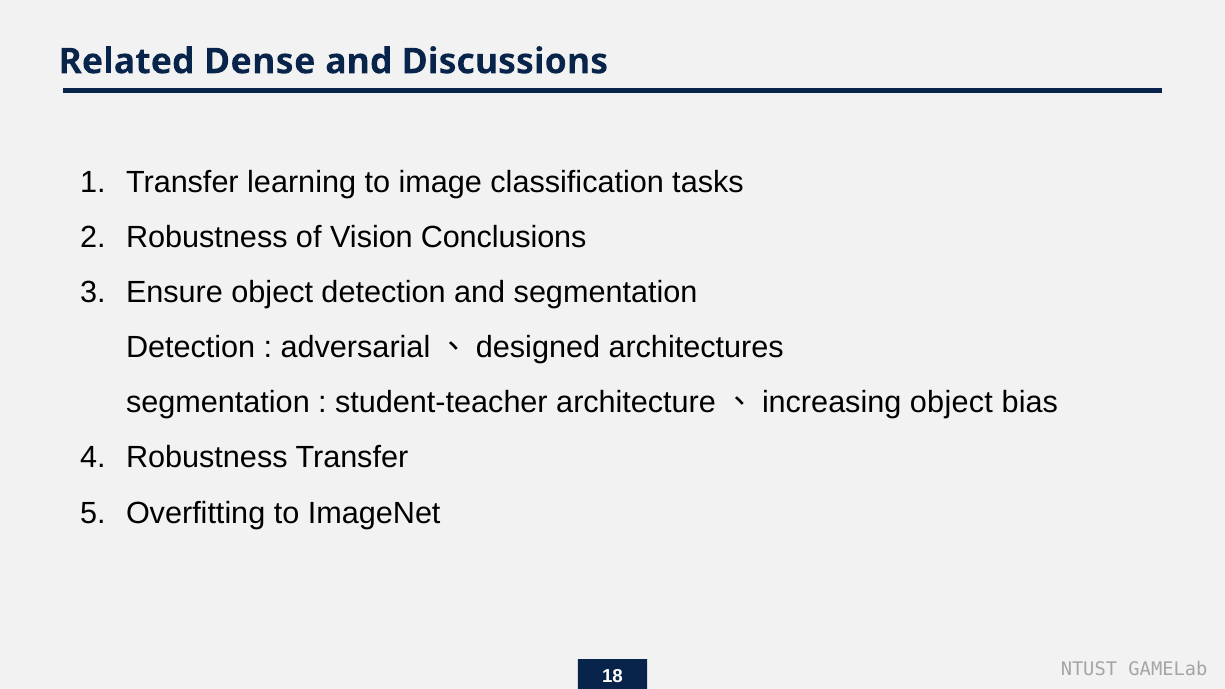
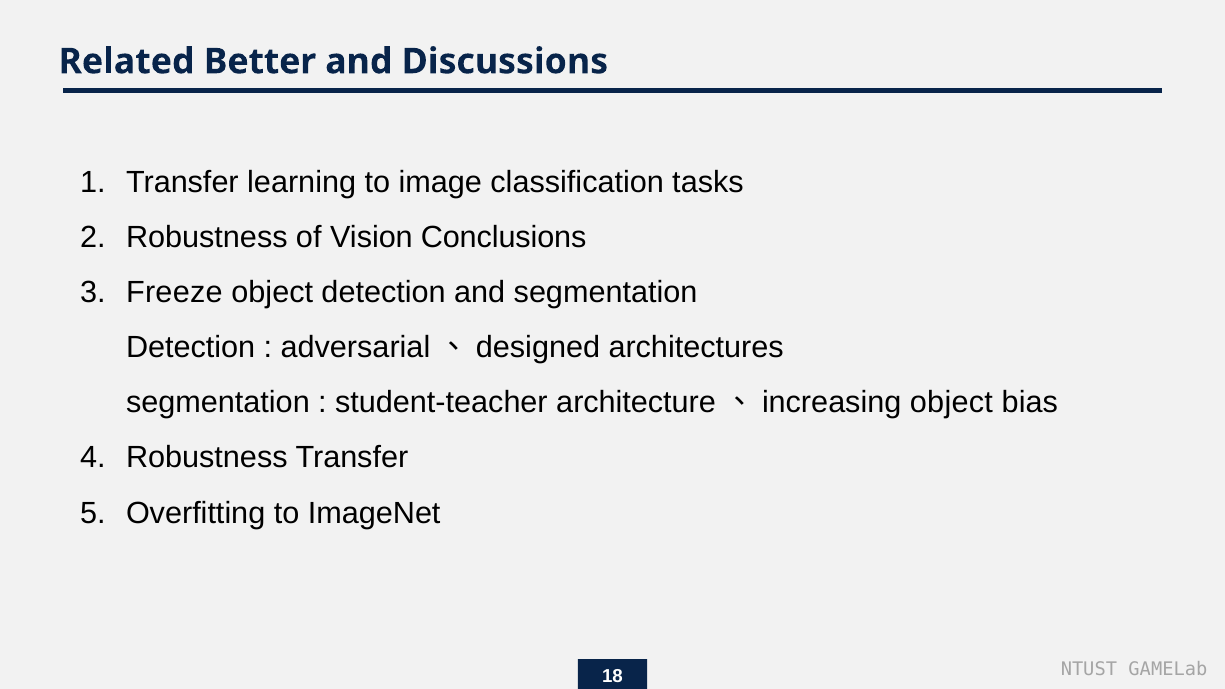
Dense: Dense -> Better
Ensure: Ensure -> Freeze
